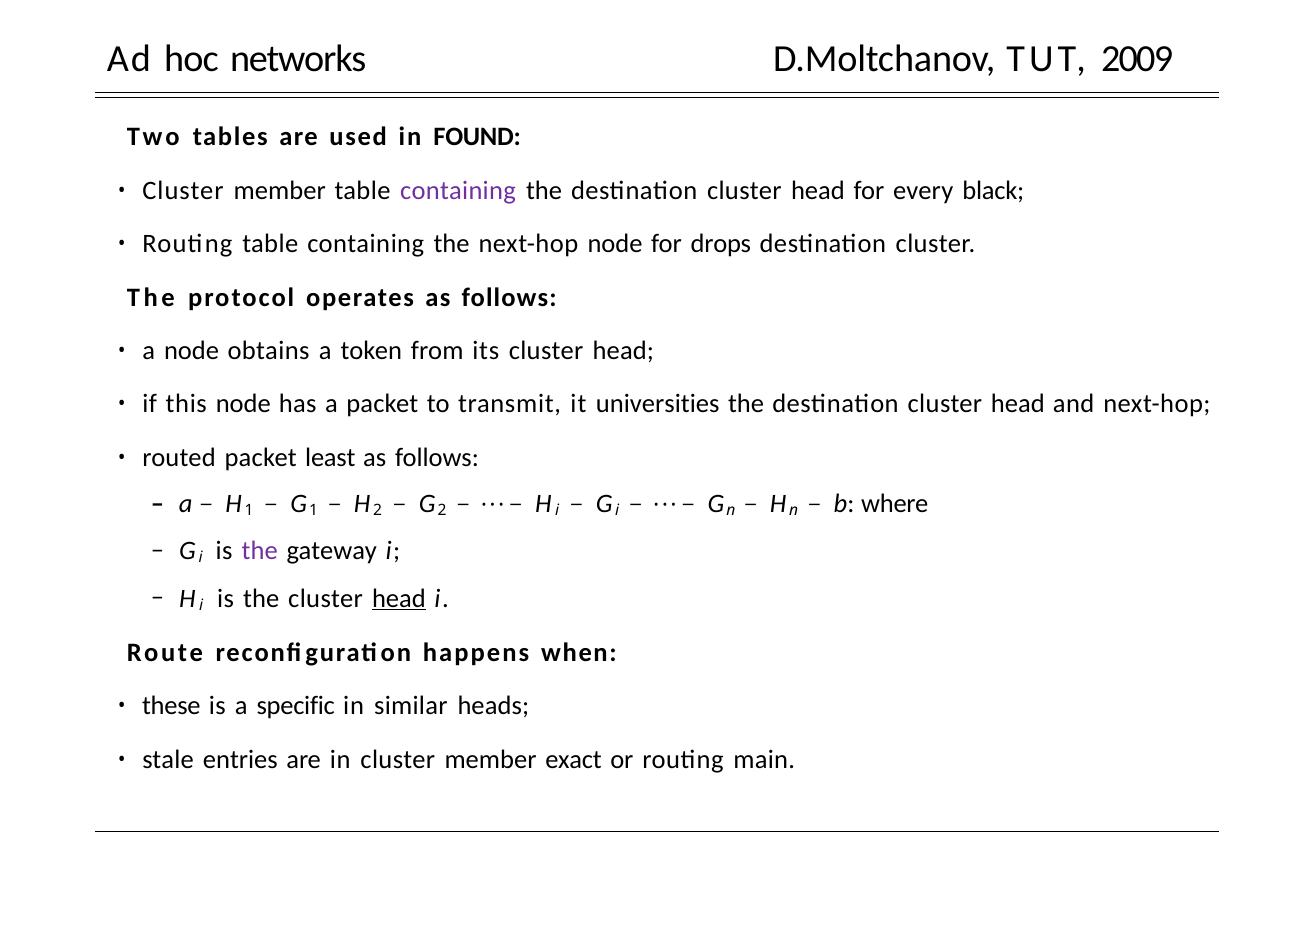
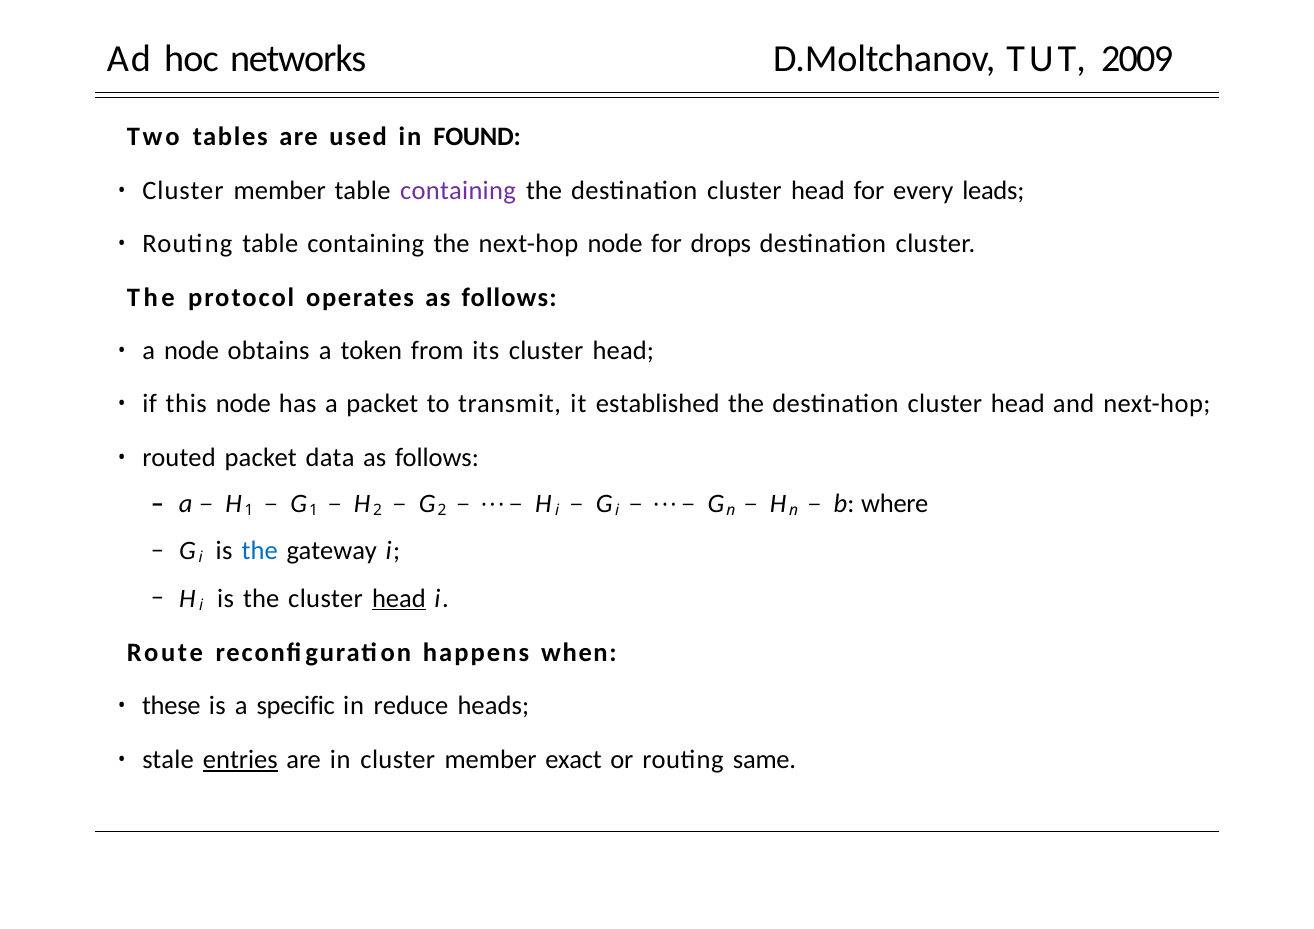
black: black -> leads
universities: universities -> established
least: least -> data
the at (260, 551) colour: purple -> blue
similar: similar -> reduce
entries underline: none -> present
main: main -> same
